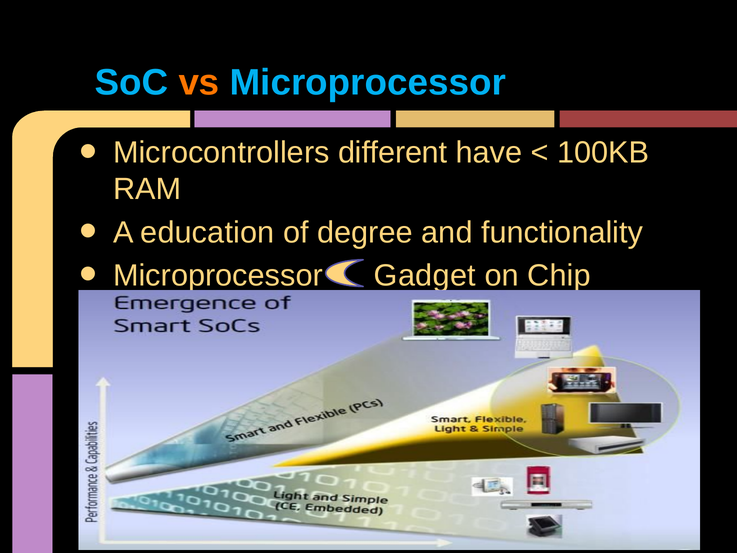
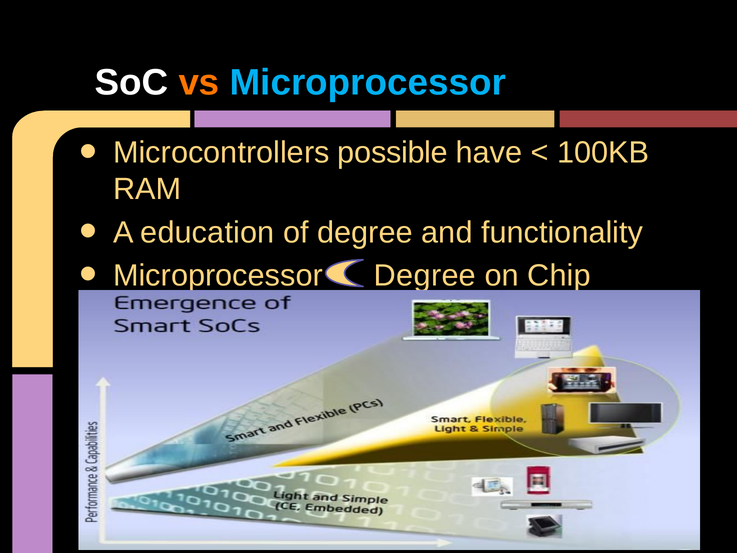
SoC colour: light blue -> white
different: different -> possible
Microprocessor Gadget: Gadget -> Degree
